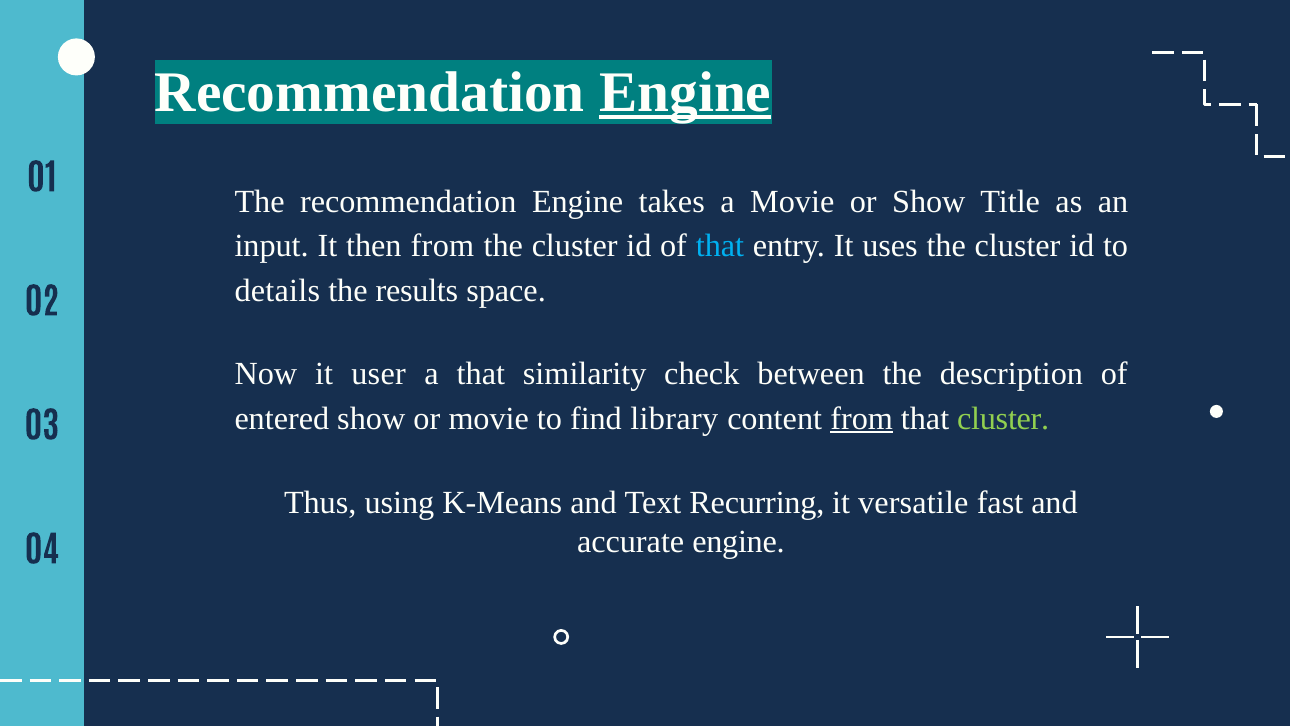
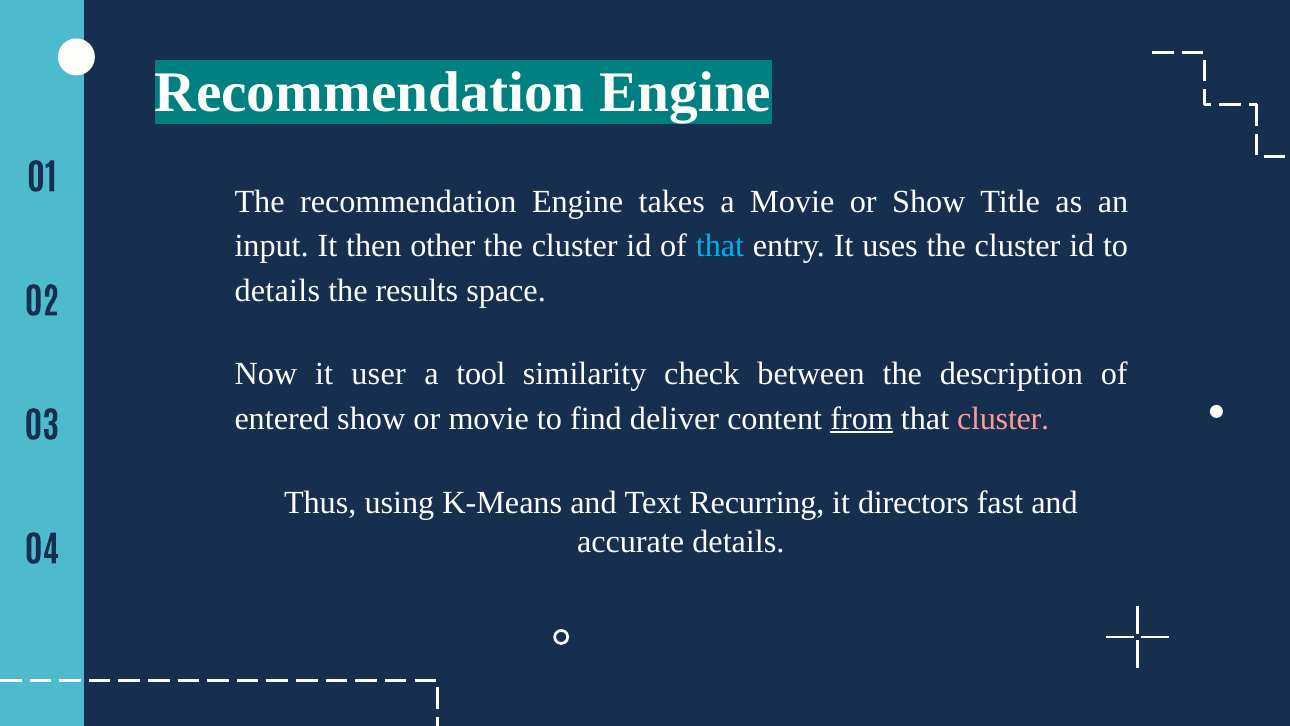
Engine at (685, 92) underline: present -> none
then from: from -> other
a that: that -> tool
library: library -> deliver
cluster at (1003, 418) colour: light green -> pink
versatile: versatile -> directors
accurate engine: engine -> details
